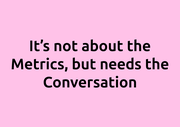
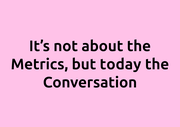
needs: needs -> today
